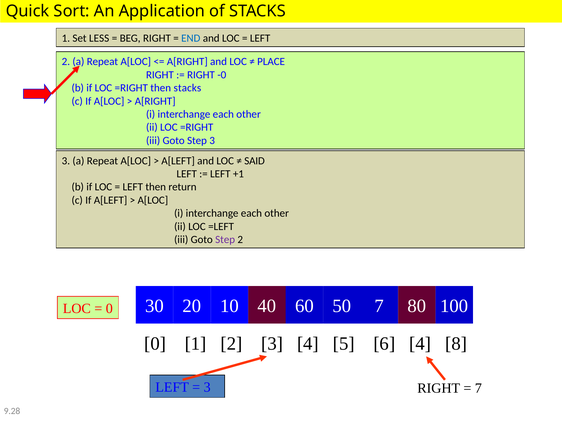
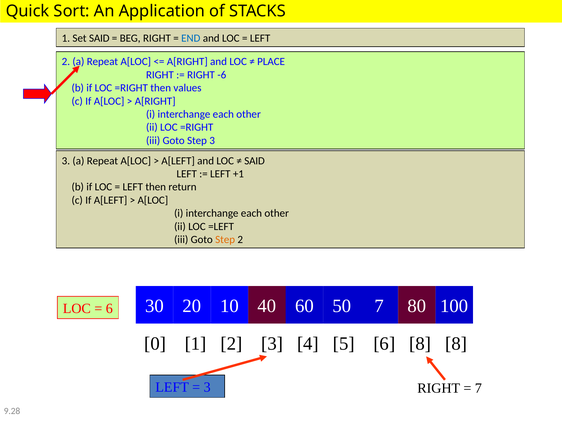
Set LESS: LESS -> SAID
-0: -0 -> -6
then stacks: stacks -> values
Step at (225, 239) colour: purple -> orange
0 at (109, 308): 0 -> 6
6 4: 4 -> 8
